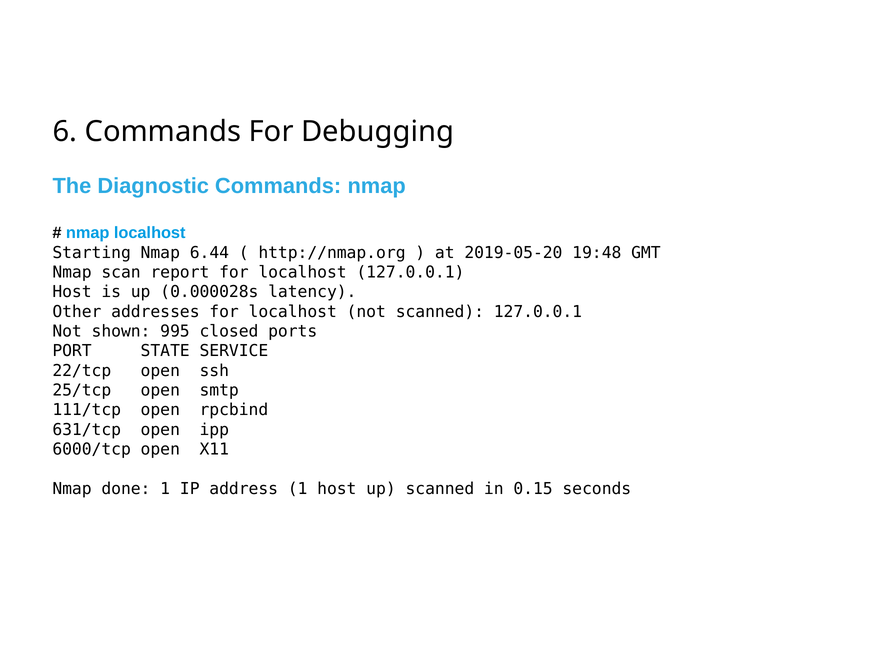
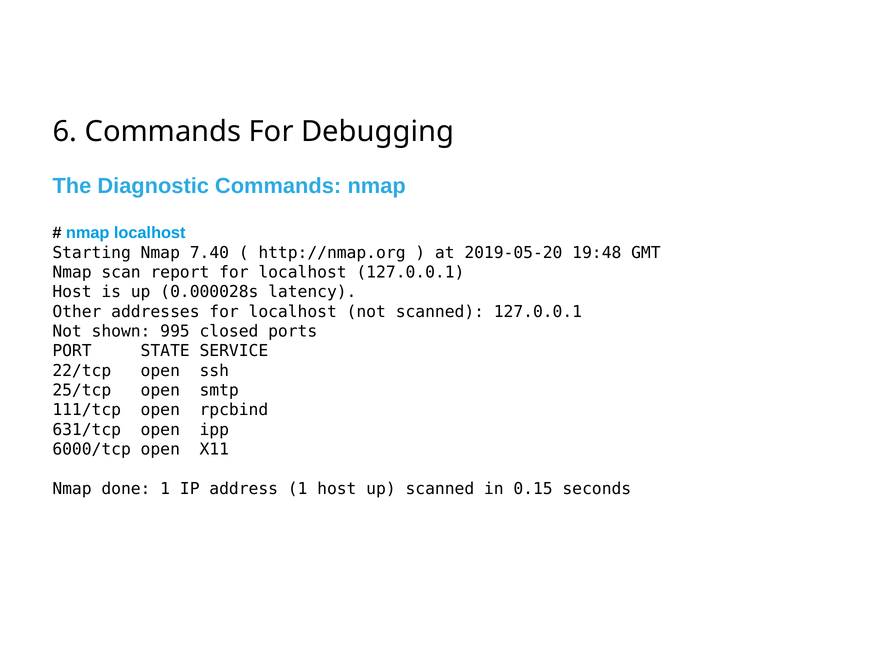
6.44: 6.44 -> 7.40
